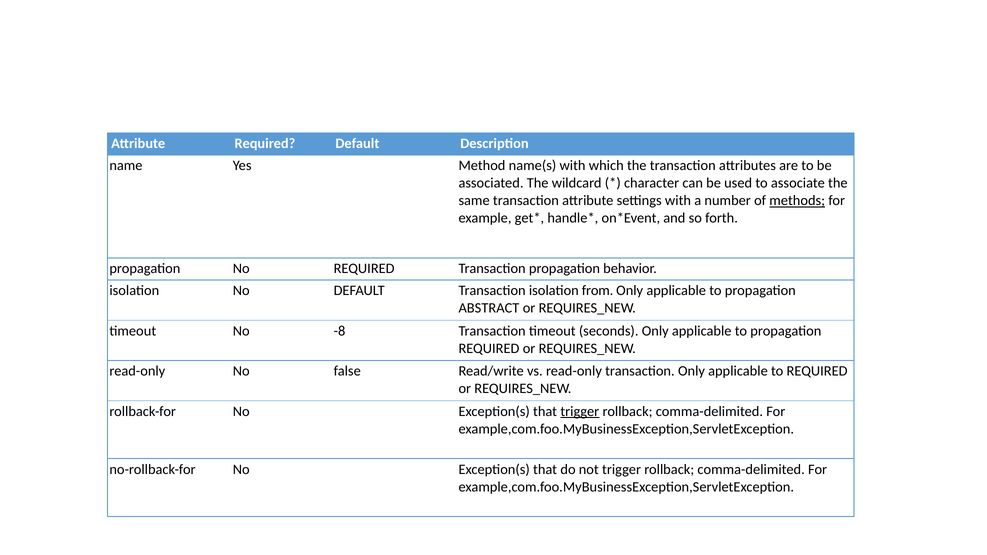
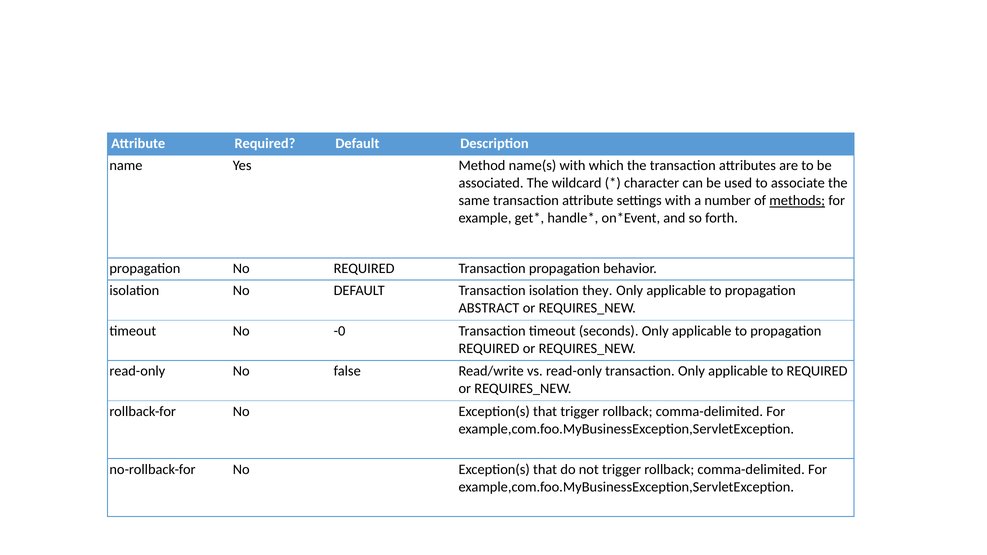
from: from -> they
-8: -8 -> -0
trigger at (580, 412) underline: present -> none
